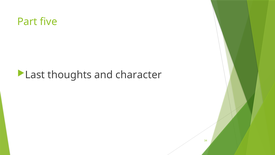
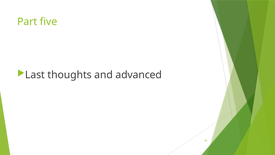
character: character -> advanced
